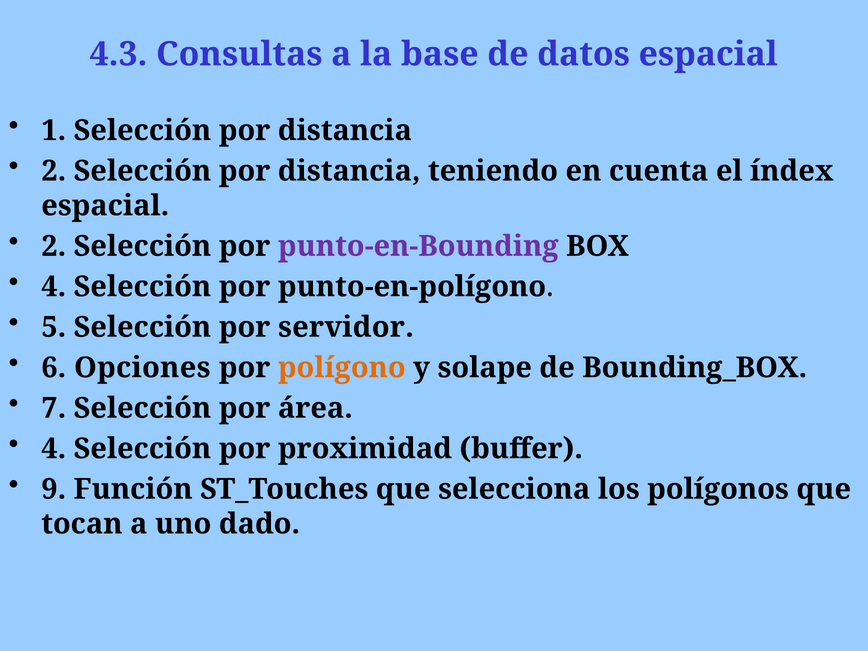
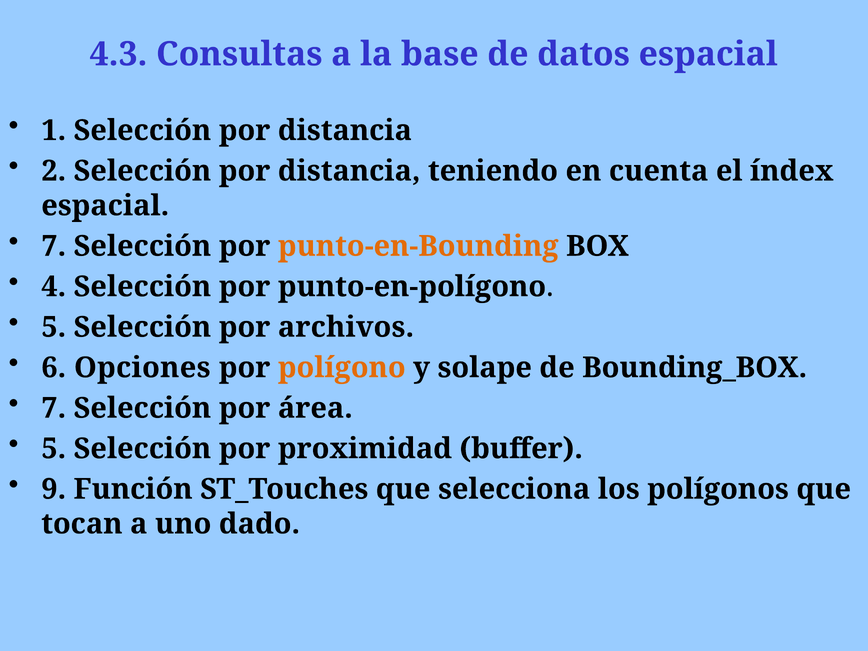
2 at (54, 246): 2 -> 7
punto-en-Bounding colour: purple -> orange
servidor: servidor -> archivos
4 at (54, 449): 4 -> 5
